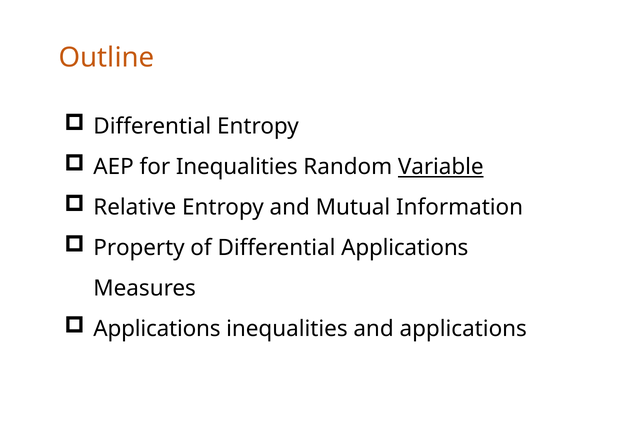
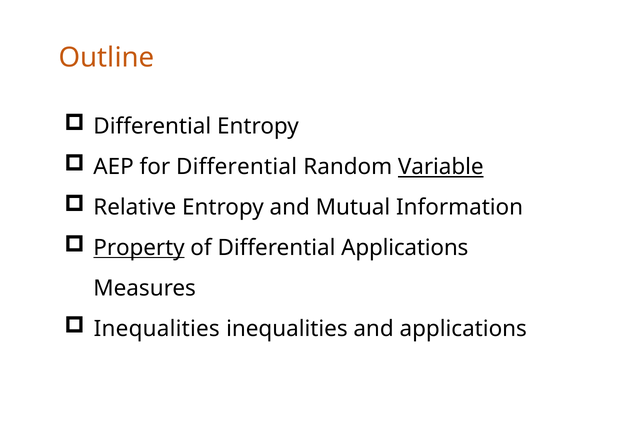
for Inequalities: Inequalities -> Differential
Property underline: none -> present
Applications at (157, 329): Applications -> Inequalities
